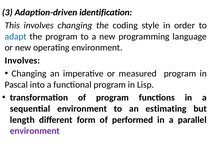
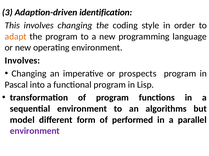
adapt colour: blue -> orange
measured: measured -> prospects
estimating: estimating -> algorithms
length: length -> model
